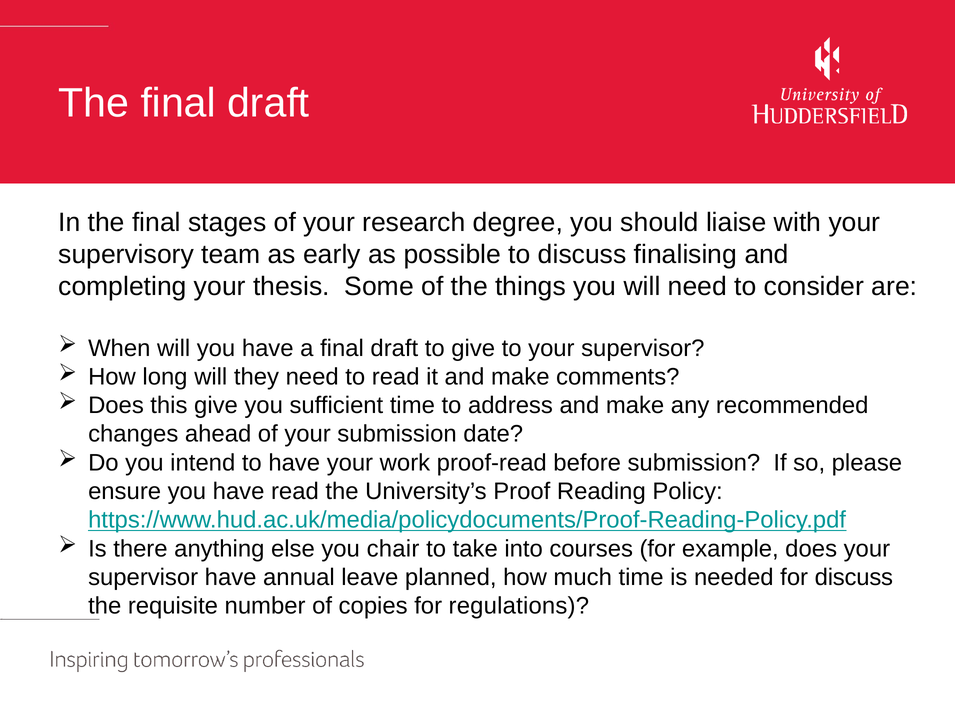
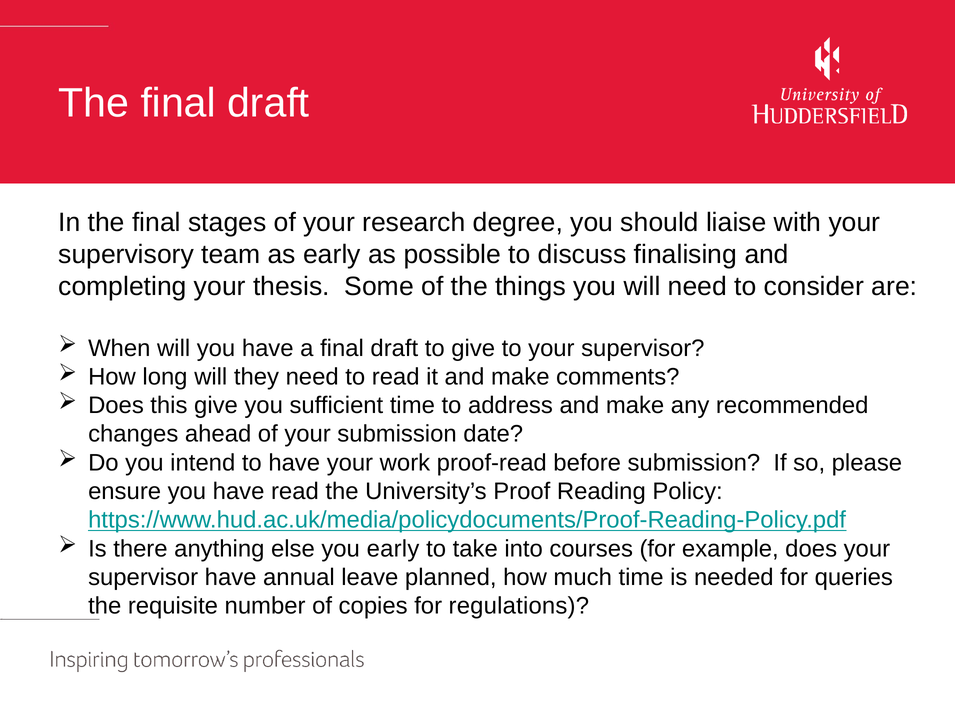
you chair: chair -> early
for discuss: discuss -> queries
